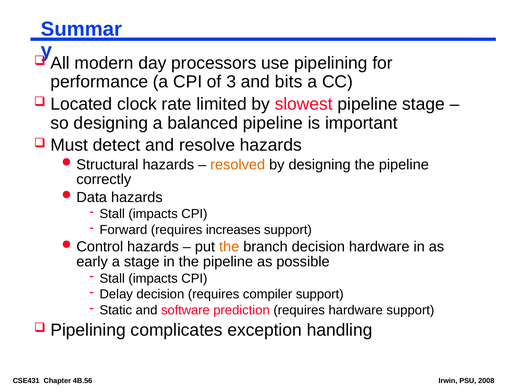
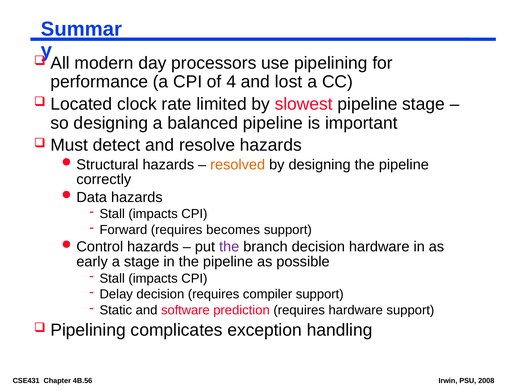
3: 3 -> 4
bits: bits -> lost
increases: increases -> becomes
the at (229, 247) colour: orange -> purple
